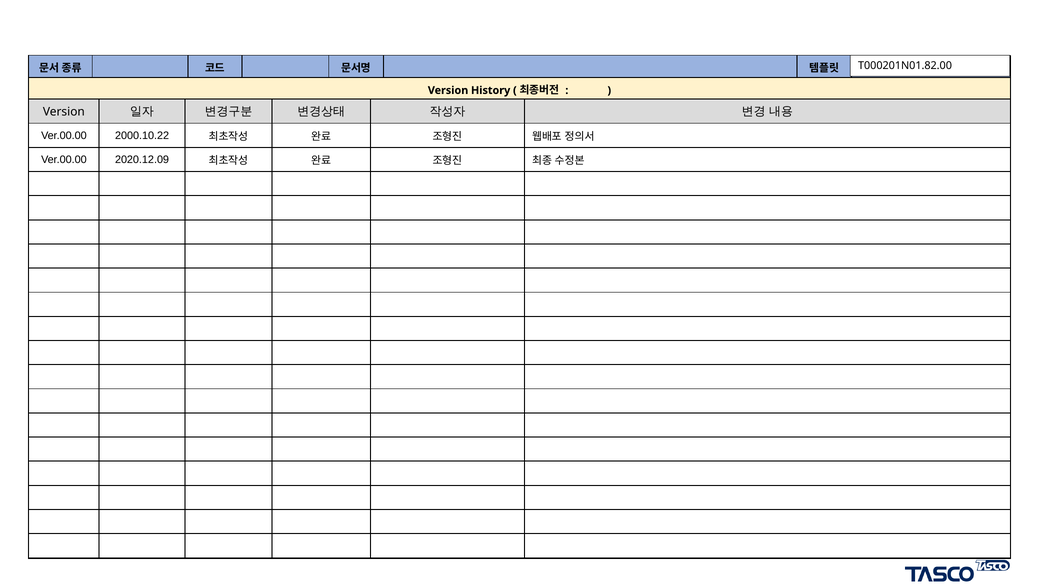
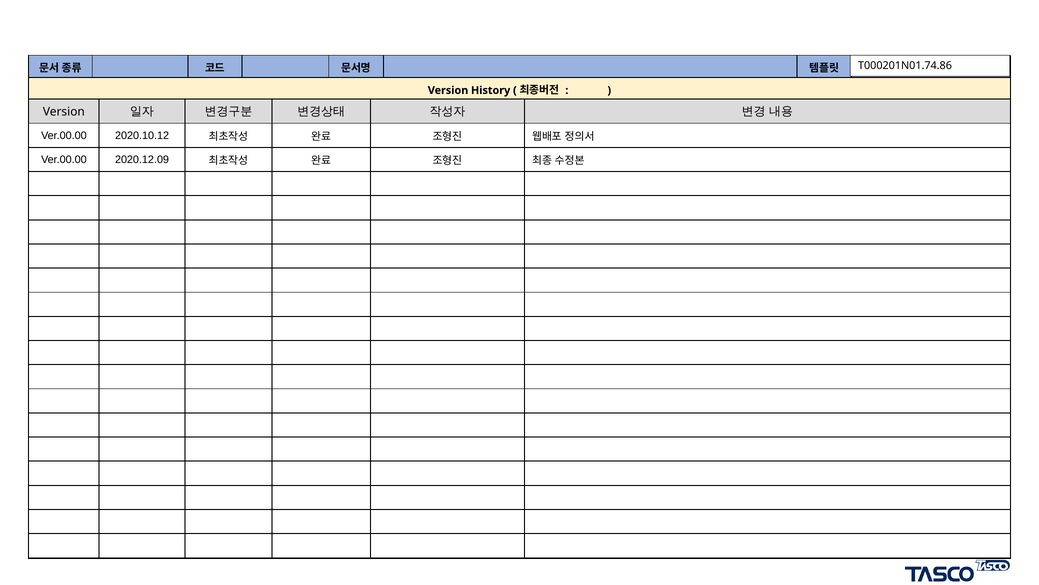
T000201N01.82.00: T000201N01.82.00 -> T000201N01.74.86
2000.10.22: 2000.10.22 -> 2020.10.12
